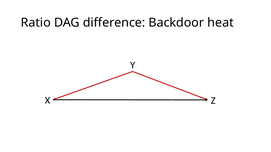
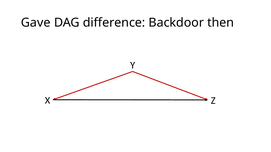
Ratio: Ratio -> Gave
heat: heat -> then
